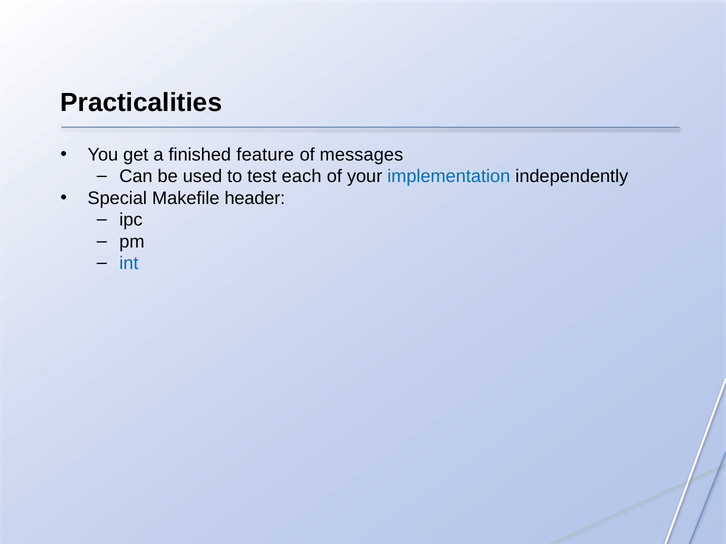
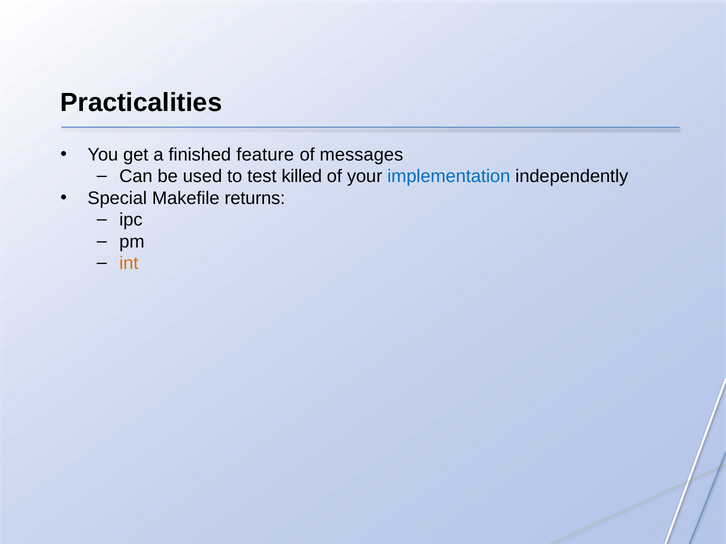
each: each -> killed
header: header -> returns
int colour: blue -> orange
